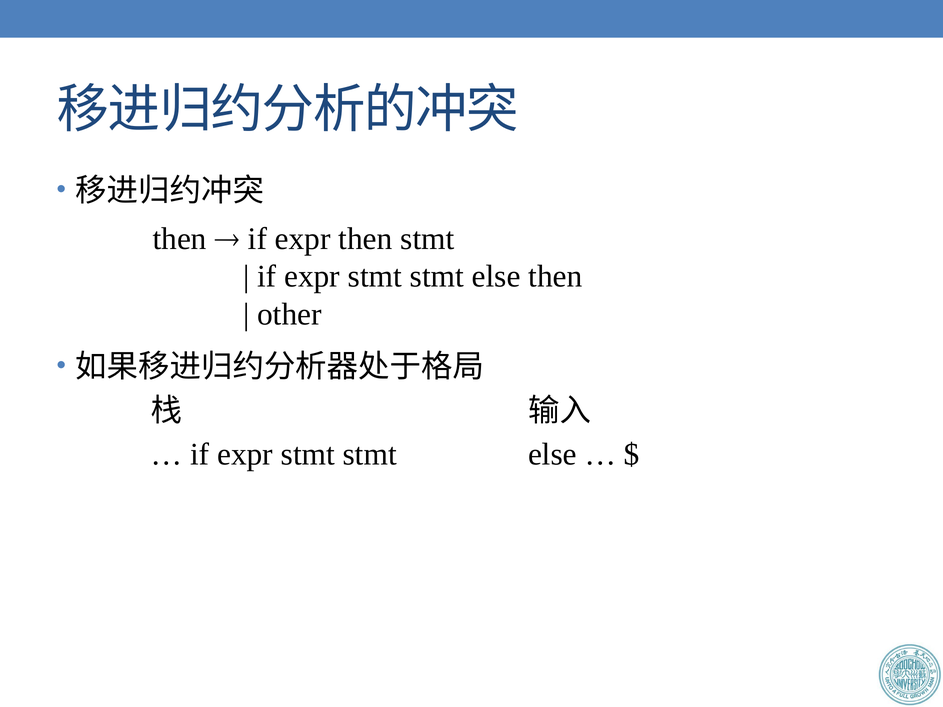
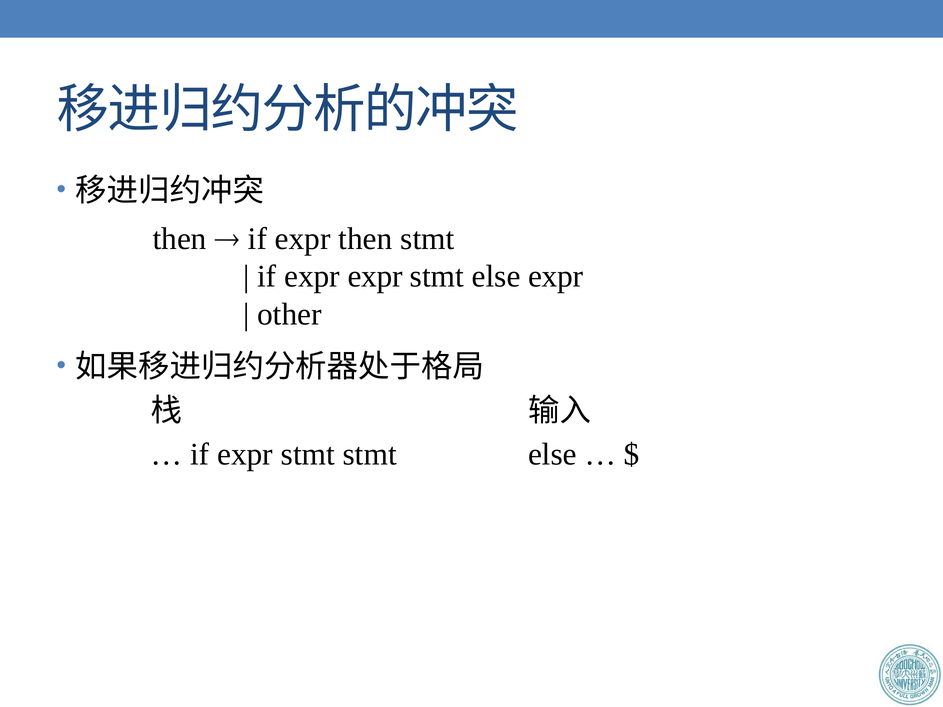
stmt at (375, 277): stmt -> expr
else then: then -> expr
